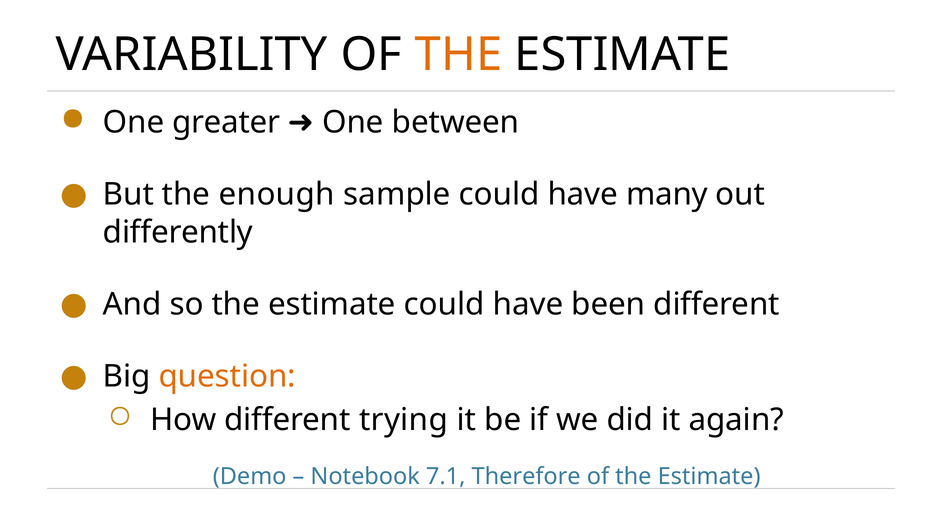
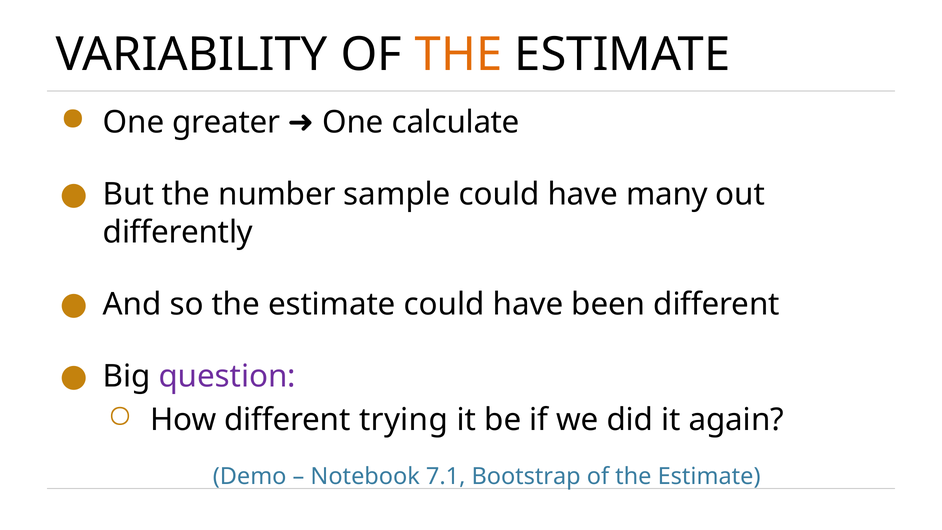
between: between -> calculate
enough: enough -> number
question colour: orange -> purple
Therefore: Therefore -> Bootstrap
